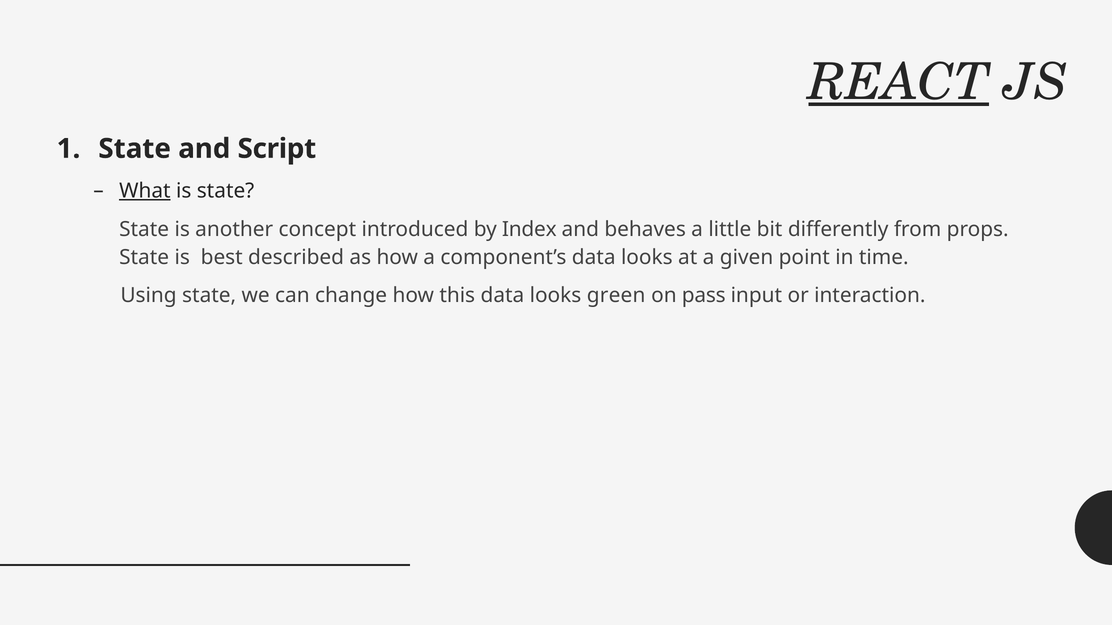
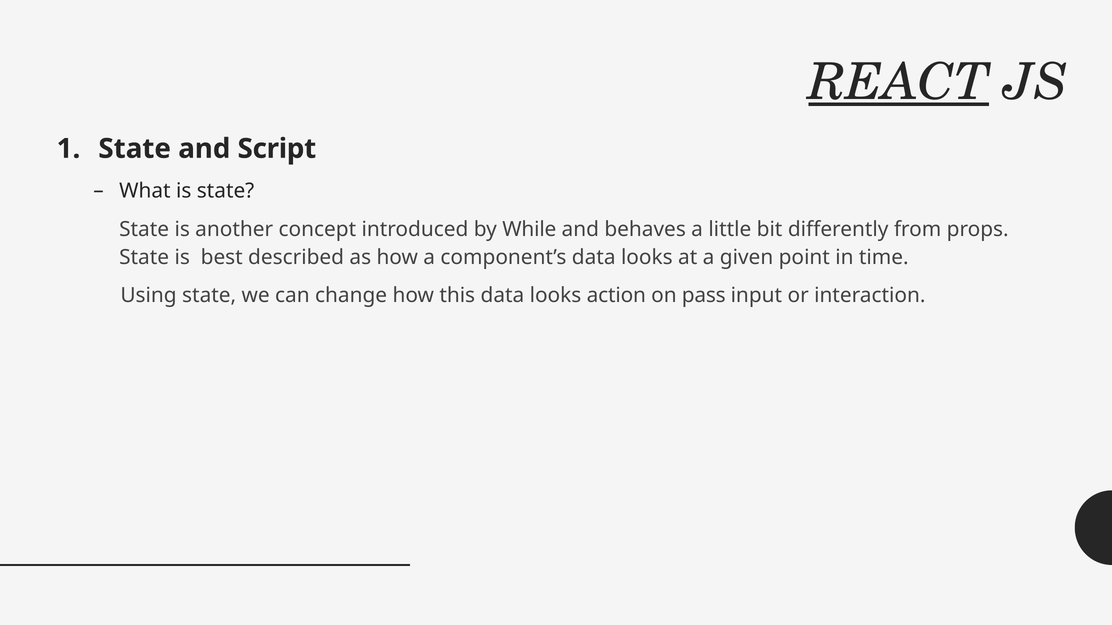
What underline: present -> none
Index: Index -> While
green: green -> action
